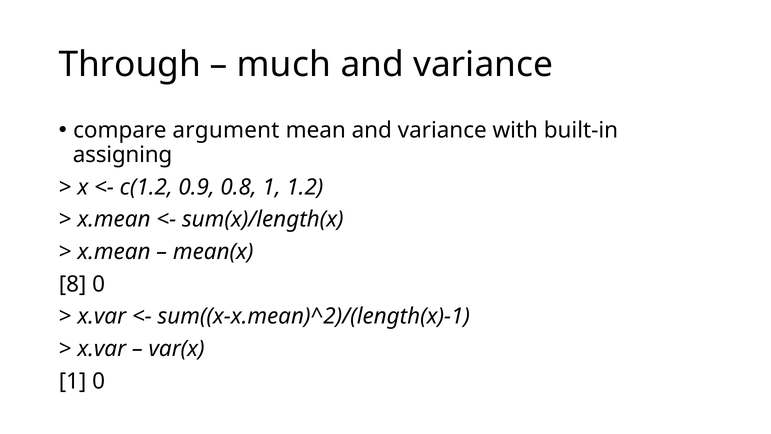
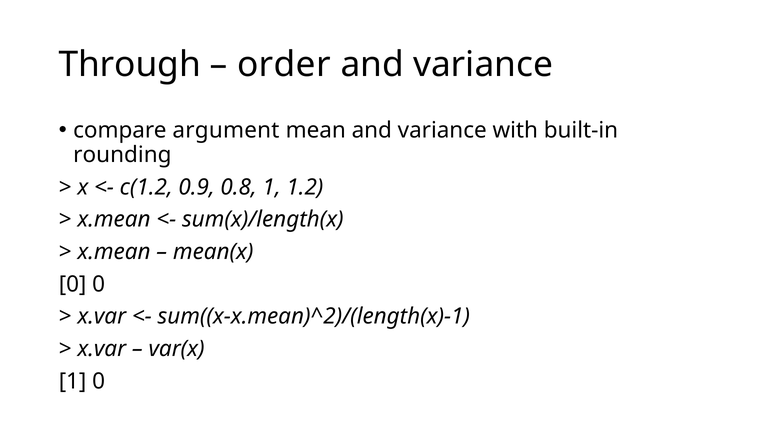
much: much -> order
assigning: assigning -> rounding
8 at (73, 284): 8 -> 0
